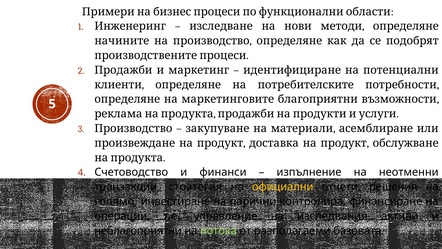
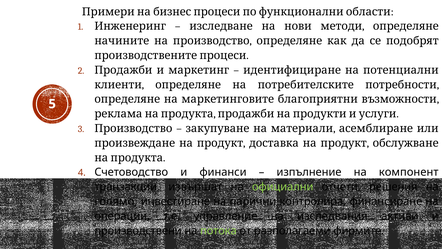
неотменни: неотменни -> компонент
стратегия: стратегия -> извършат
официални colour: yellow -> light green
неблагоприятни: неблагоприятни -> производствени
базовата: базовата -> фирмите
